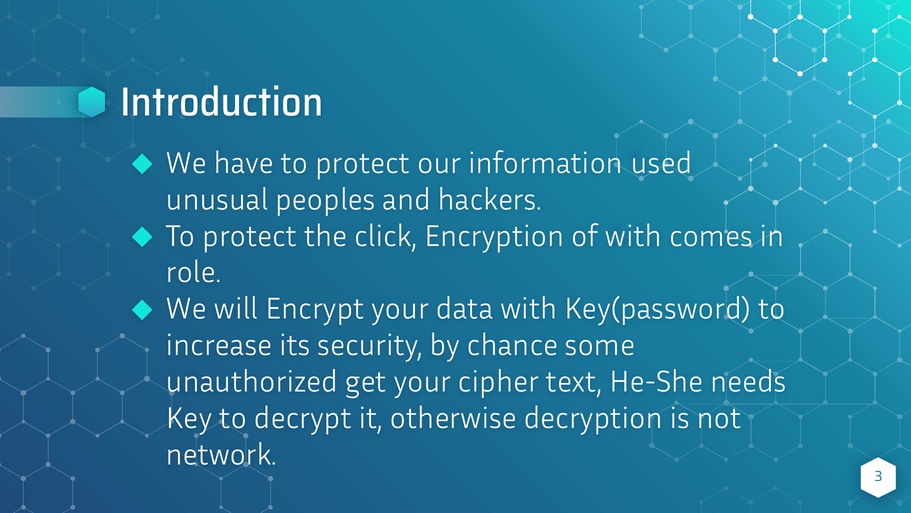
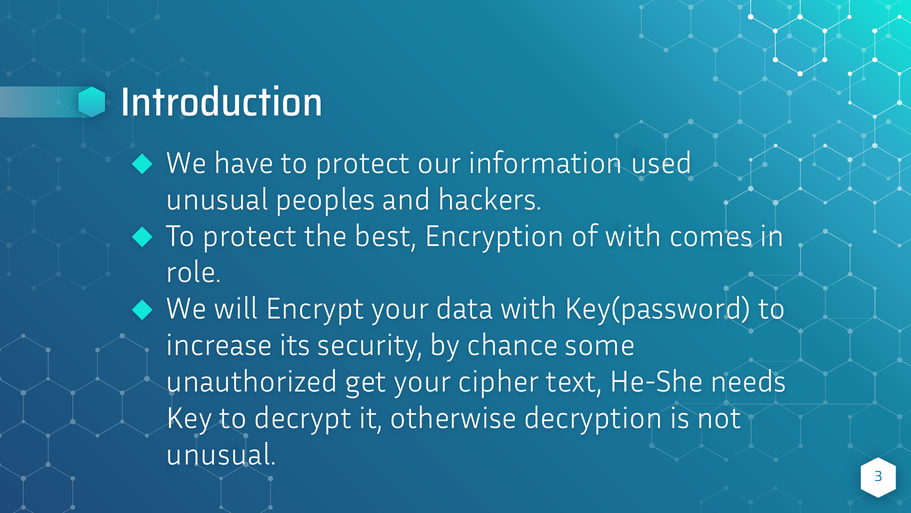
click: click -> best
network at (221, 454): network -> unusual
